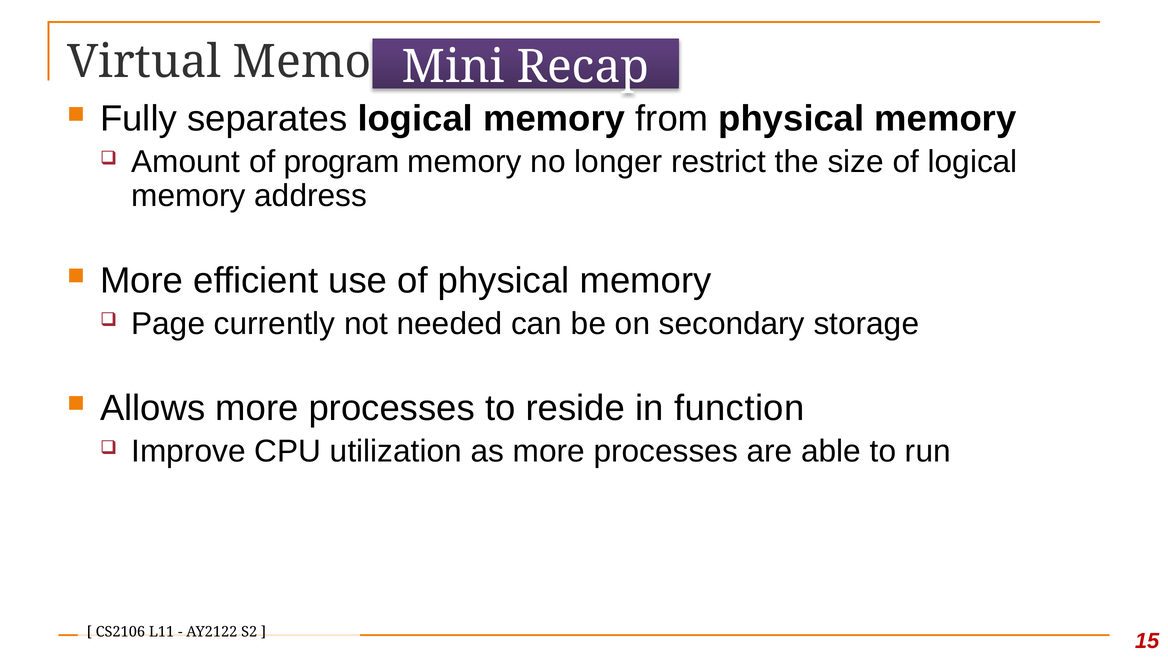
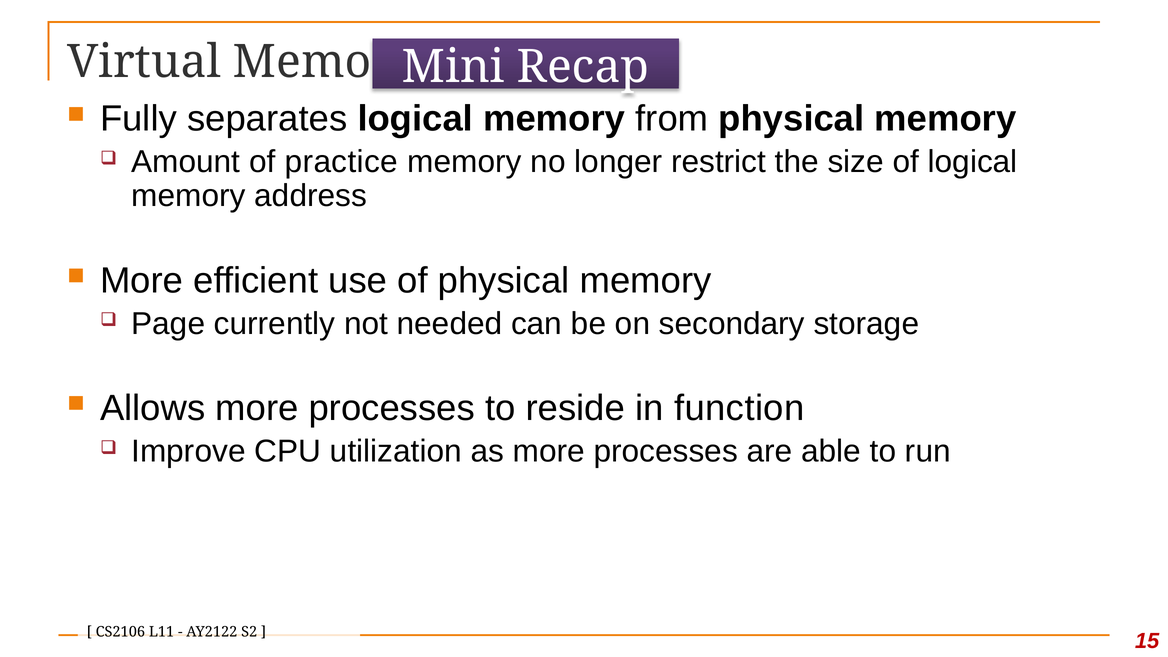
program: program -> practice
